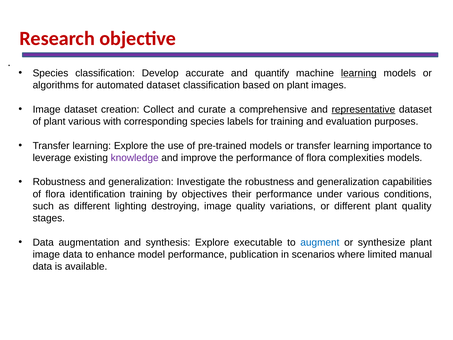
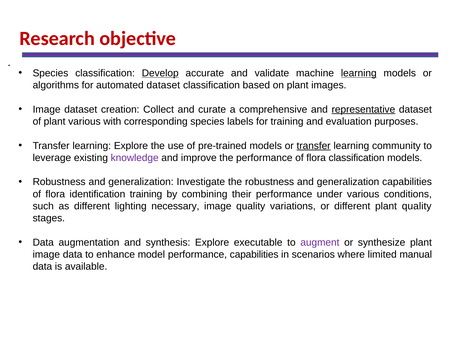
Develop underline: none -> present
quantify: quantify -> validate
transfer at (314, 146) underline: none -> present
importance: importance -> community
flora complexities: complexities -> classification
objectives: objectives -> combining
destroying: destroying -> necessary
augment colour: blue -> purple
performance publication: publication -> capabilities
